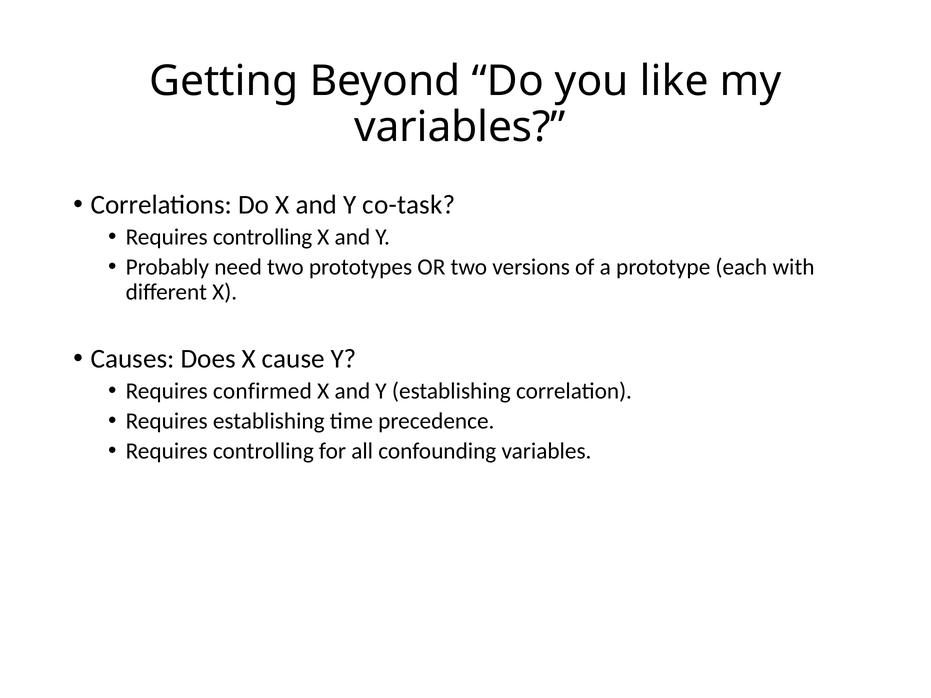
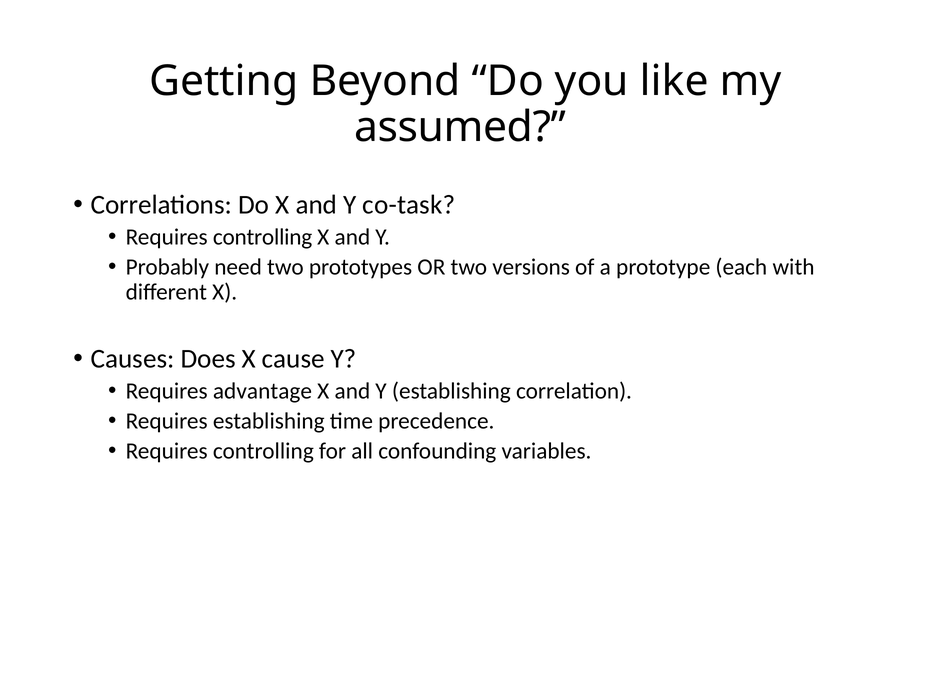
variables at (460, 127): variables -> assumed
confirmed: confirmed -> advantage
